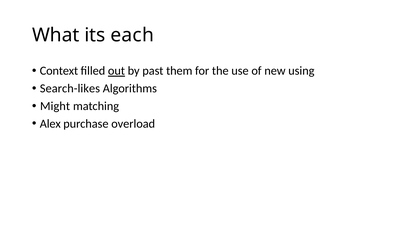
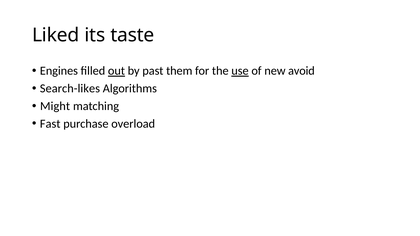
What: What -> Liked
each: each -> taste
Context: Context -> Engines
use underline: none -> present
using: using -> avoid
Alex: Alex -> Fast
